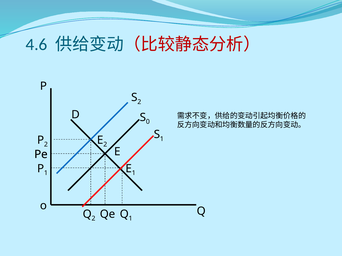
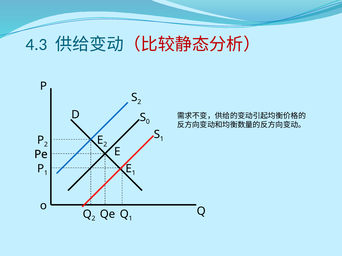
4.6: 4.6 -> 4.3
